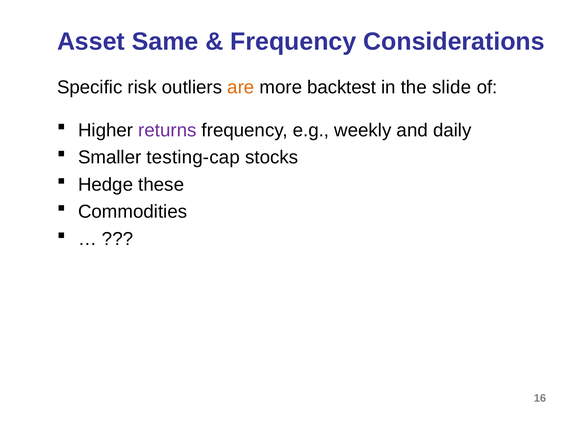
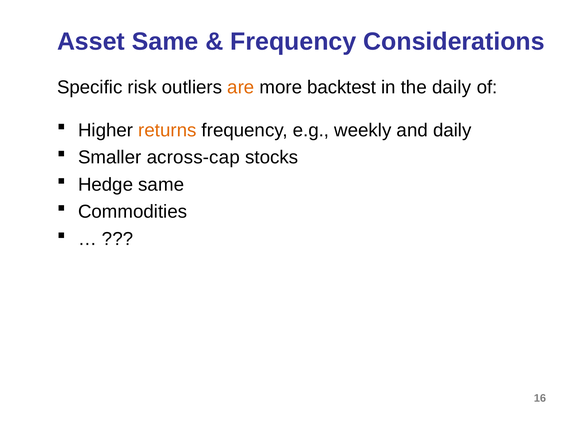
the slide: slide -> daily
returns colour: purple -> orange
testing-cap: testing-cap -> across-cap
Hedge these: these -> same
